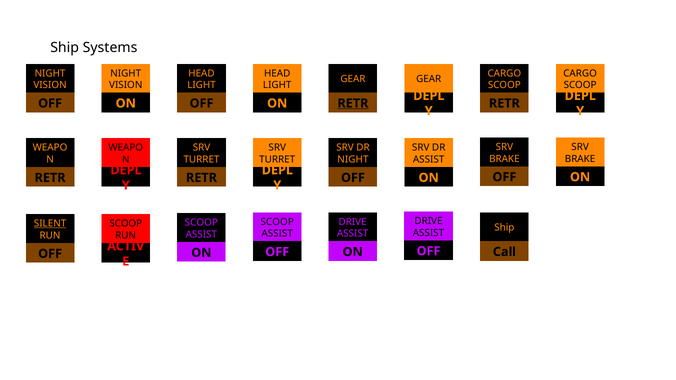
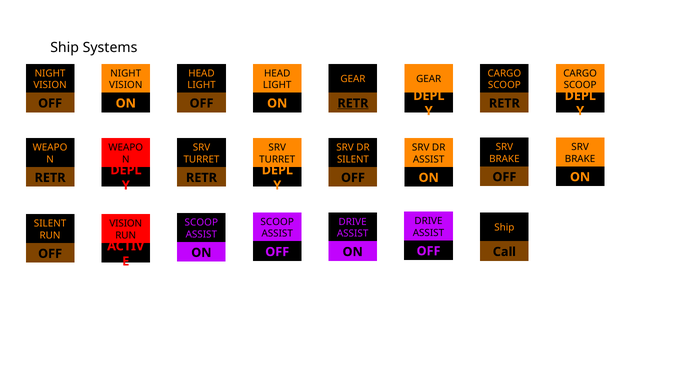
NIGHT at (353, 160): NIGHT -> SILENT
SILENT at (50, 224) underline: present -> none
SCOOP at (126, 224): SCOOP -> VISION
